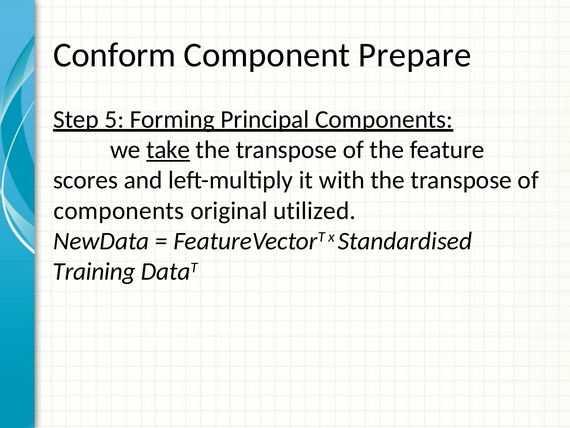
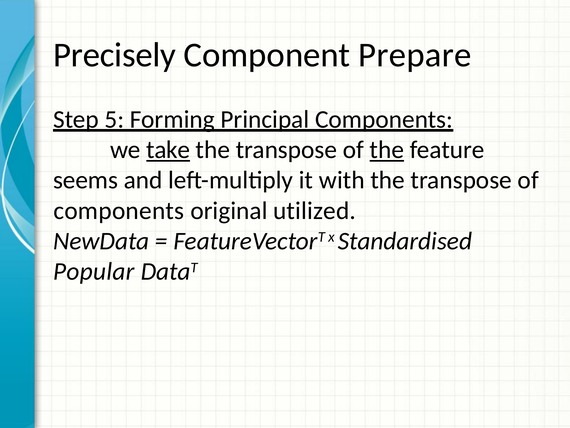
Conform: Conform -> Precisely
the at (387, 150) underline: none -> present
scores: scores -> seems
Training: Training -> Popular
